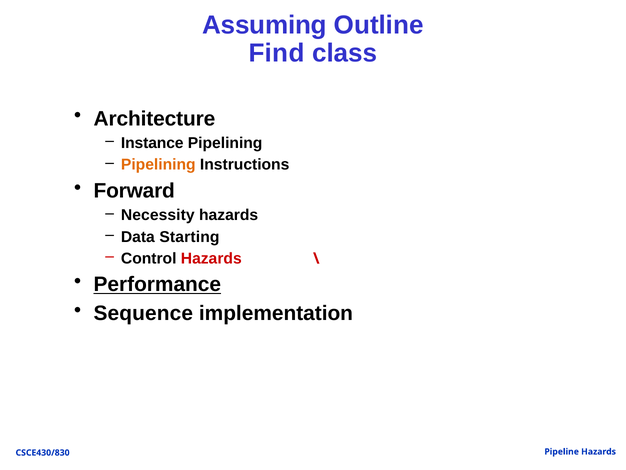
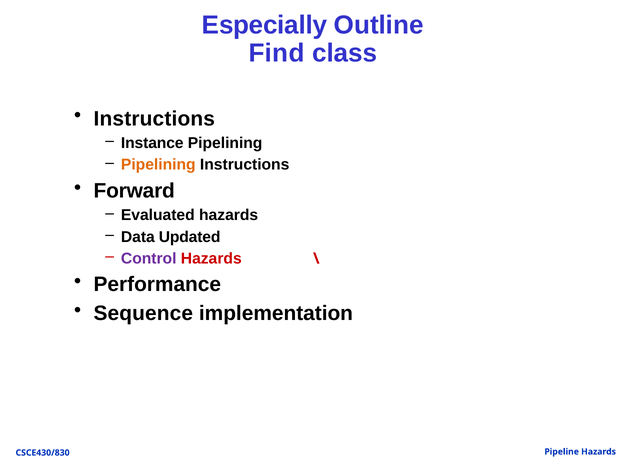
Assuming: Assuming -> Especially
Architecture at (154, 119): Architecture -> Instructions
Necessity: Necessity -> Evaluated
Starting: Starting -> Updated
Control colour: black -> purple
Performance underline: present -> none
